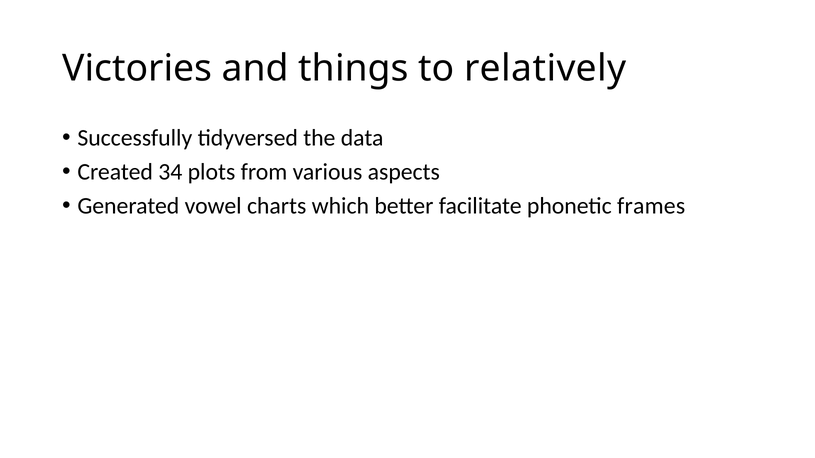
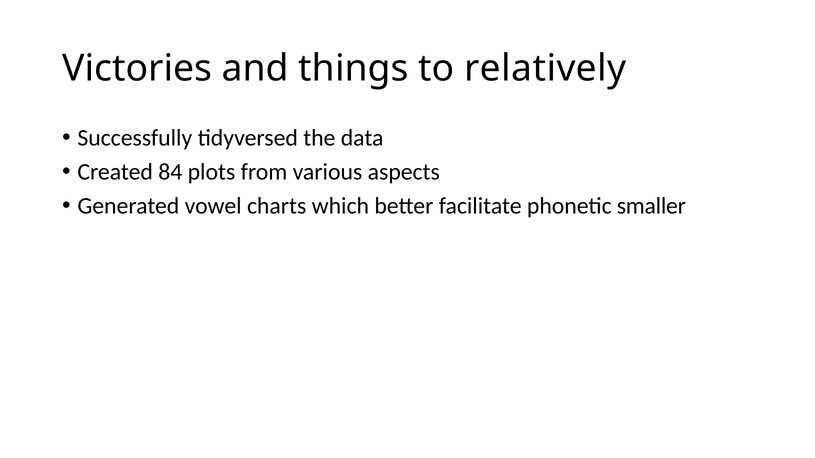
34: 34 -> 84
frames: frames -> smaller
